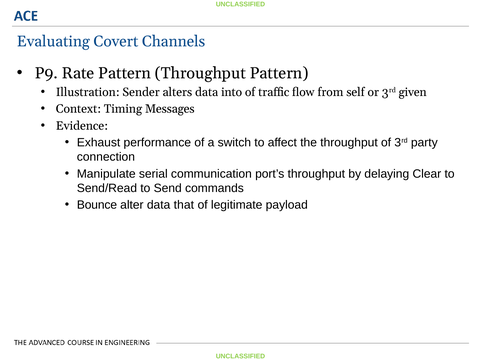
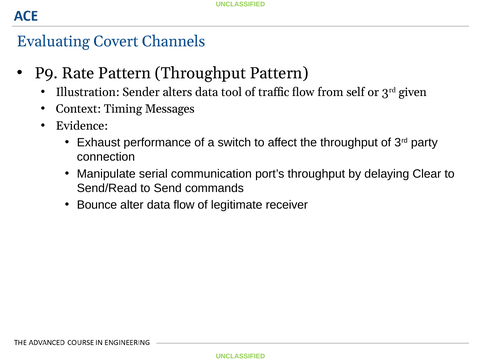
into: into -> tool
data that: that -> flow
payload: payload -> receiver
